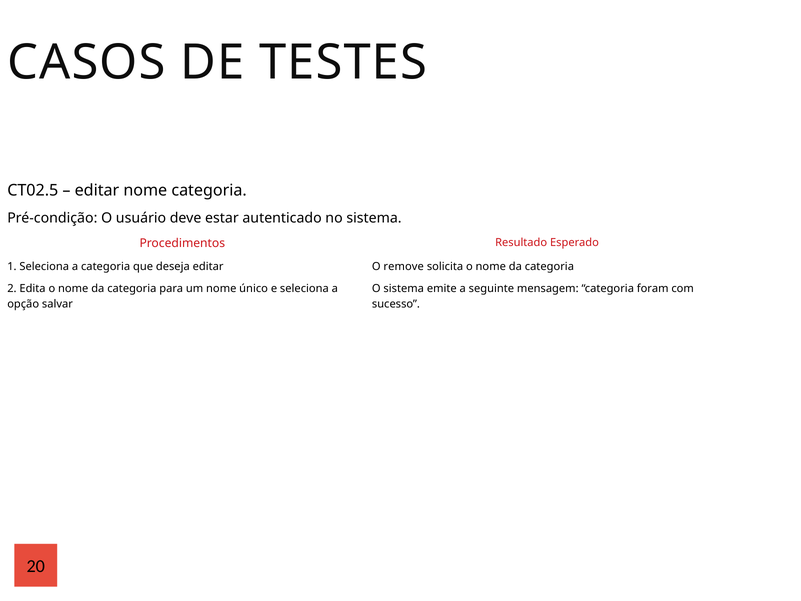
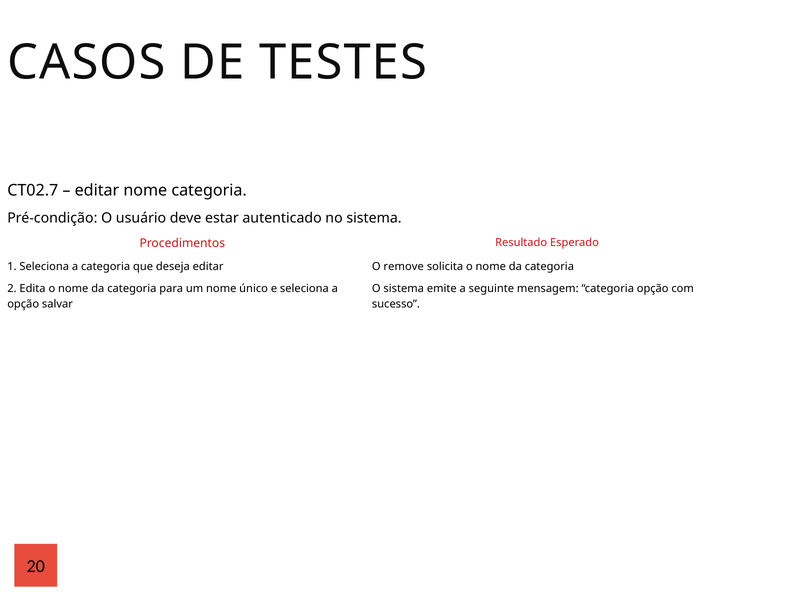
CT02.5: CT02.5 -> CT02.7
categoria foram: foram -> opção
